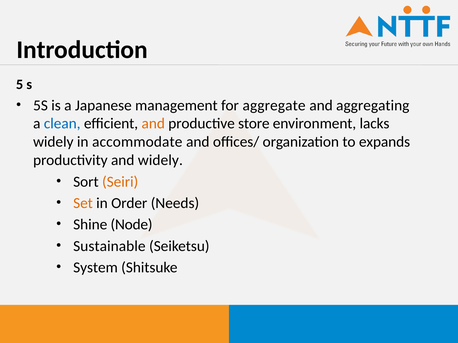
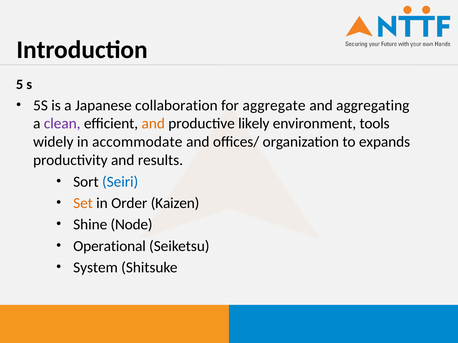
management: management -> collaboration
clean colour: blue -> purple
store: store -> likely
lacks: lacks -> tools
and widely: widely -> results
Seiri colour: orange -> blue
Needs: Needs -> Kaizen
Sustainable: Sustainable -> Operational
